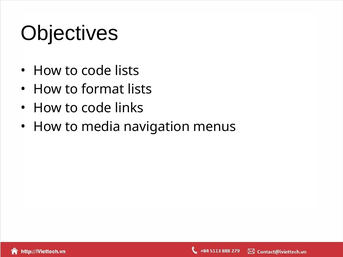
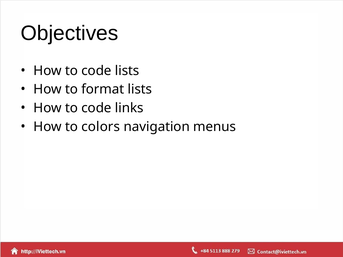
media: media -> colors
